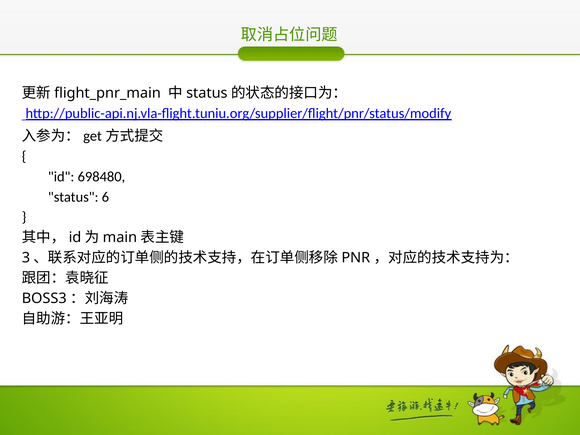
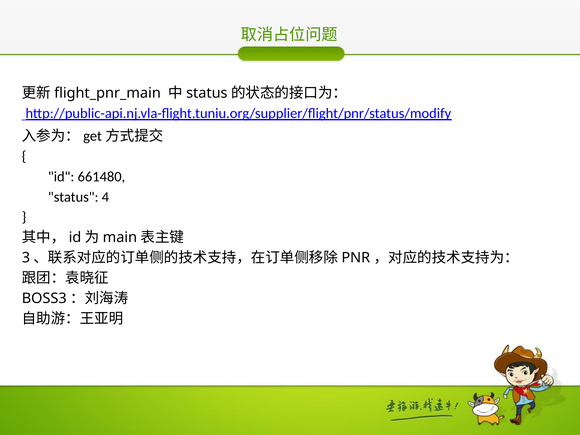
698480: 698480 -> 661480
6: 6 -> 4
